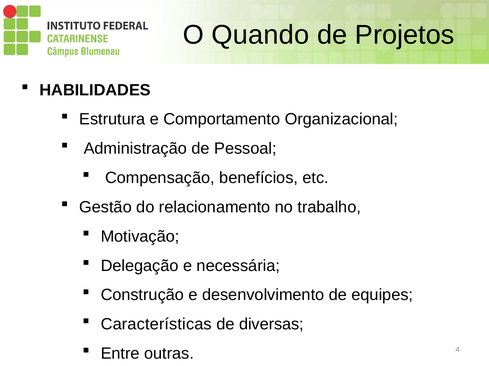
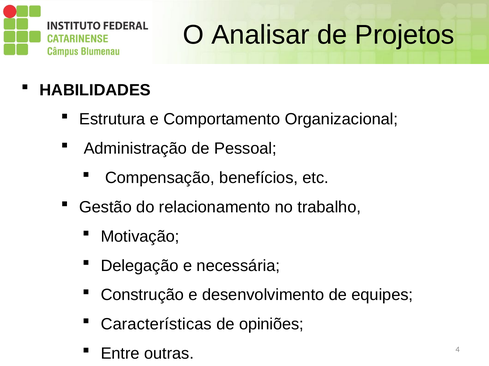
Quando: Quando -> Analisar
diversas: diversas -> opiniões
